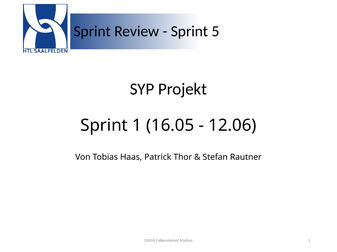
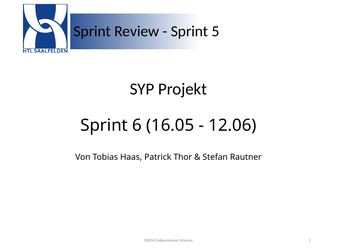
Sprint 1: 1 -> 6
